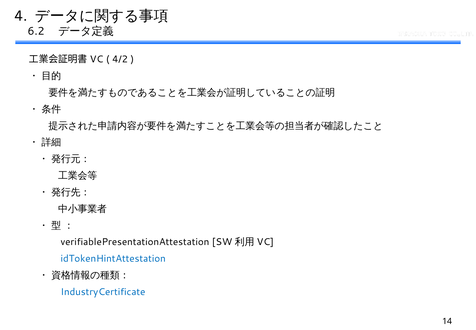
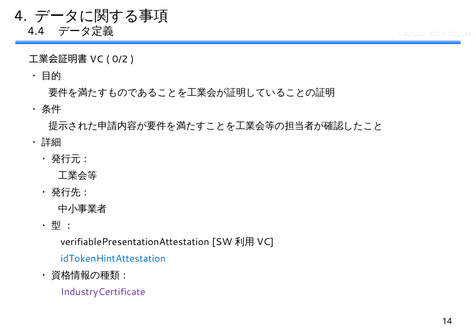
6.2: 6.2 -> 4.4
4/2: 4/2 -> 0/2
IndustryCertificate colour: blue -> purple
